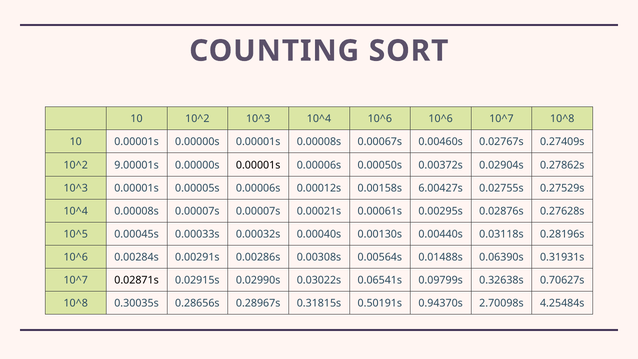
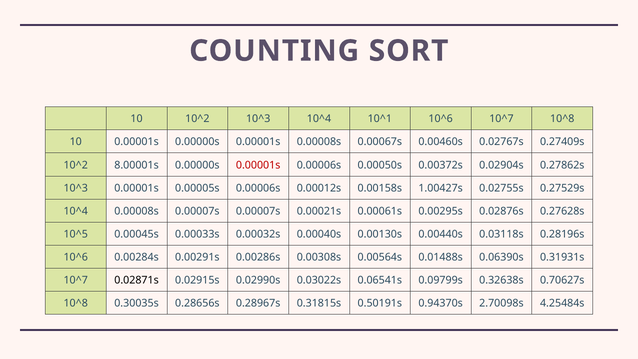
10^4 10^6: 10^6 -> 10^1
9.00001s: 9.00001s -> 8.00001s
0.00001s at (258, 165) colour: black -> red
6.00427s: 6.00427s -> 1.00427s
